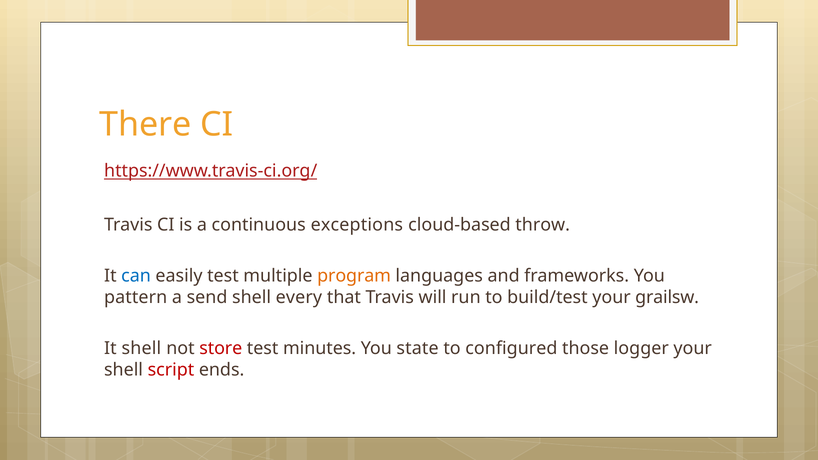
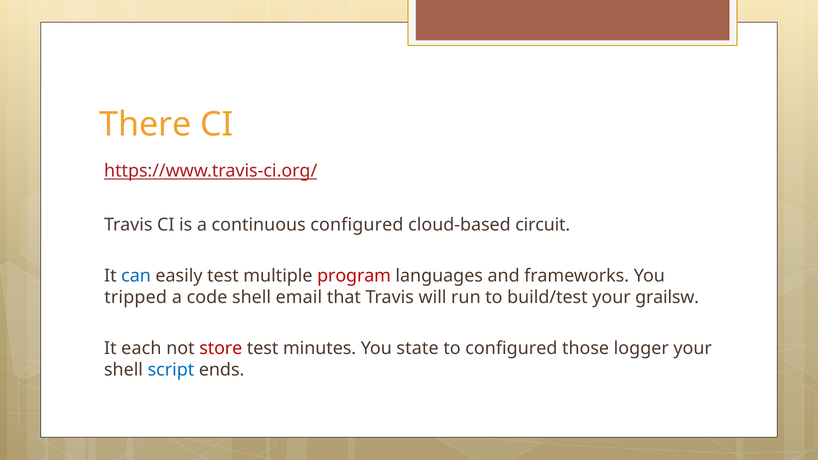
continuous exceptions: exceptions -> configured
throw: throw -> circuit
program colour: orange -> red
pattern: pattern -> tripped
send: send -> code
every: every -> email
It shell: shell -> each
script colour: red -> blue
